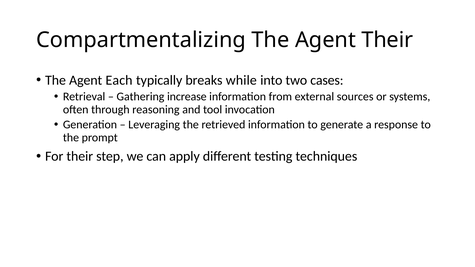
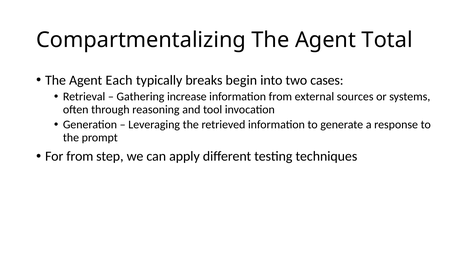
Agent Their: Their -> Total
while: while -> begin
For their: their -> from
